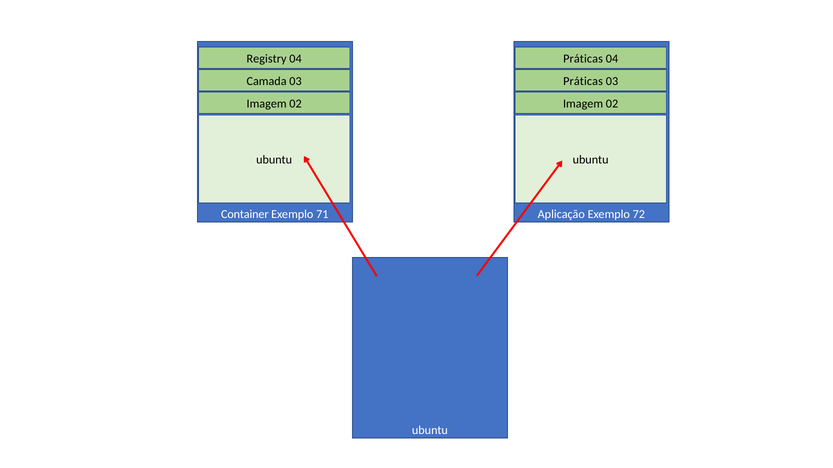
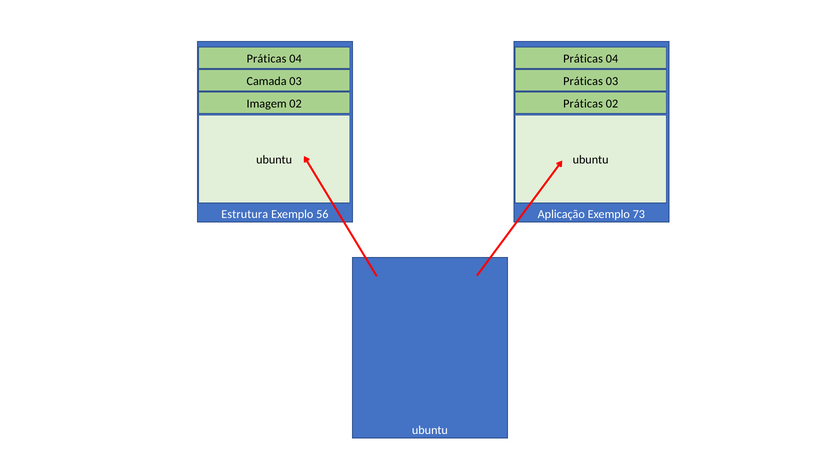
Registry at (267, 59): Registry -> Práticas
Imagem at (583, 104): Imagem -> Práticas
Container: Container -> Estrutura
71: 71 -> 56
72: 72 -> 73
